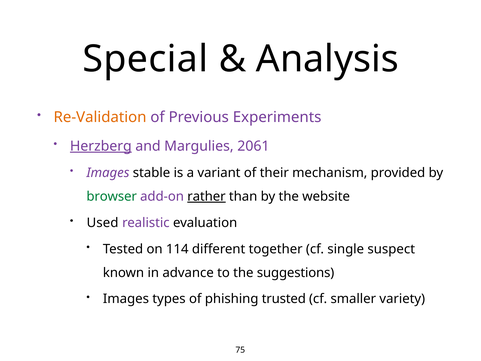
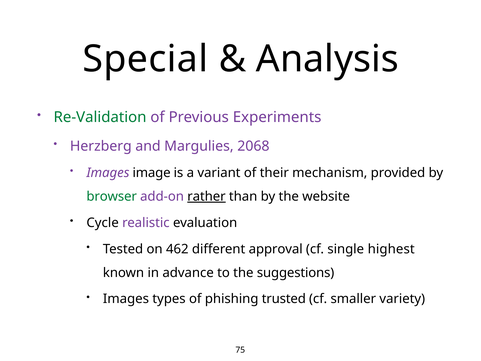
Re-Validation colour: orange -> green
Herzberg underline: present -> none
2061: 2061 -> 2068
stable: stable -> image
Used: Used -> Cycle
114: 114 -> 462
together: together -> approval
suspect: suspect -> highest
